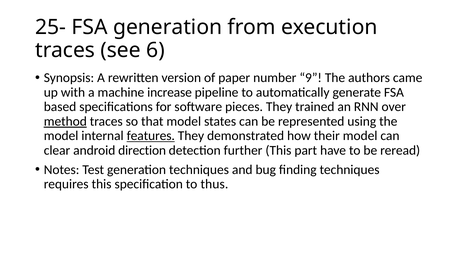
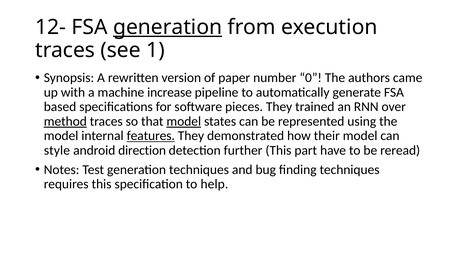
25-: 25- -> 12-
generation at (168, 27) underline: none -> present
6: 6 -> 1
9: 9 -> 0
model at (184, 122) underline: none -> present
clear: clear -> style
thus: thus -> help
